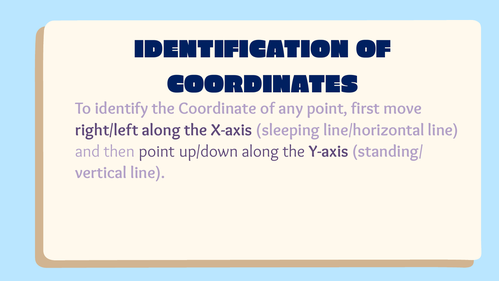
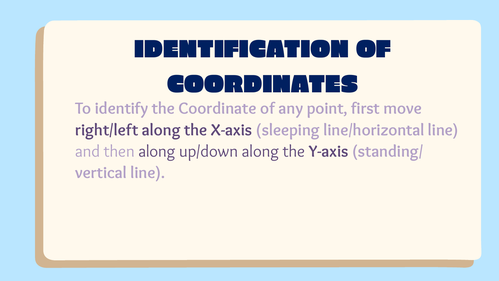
then point: point -> along
